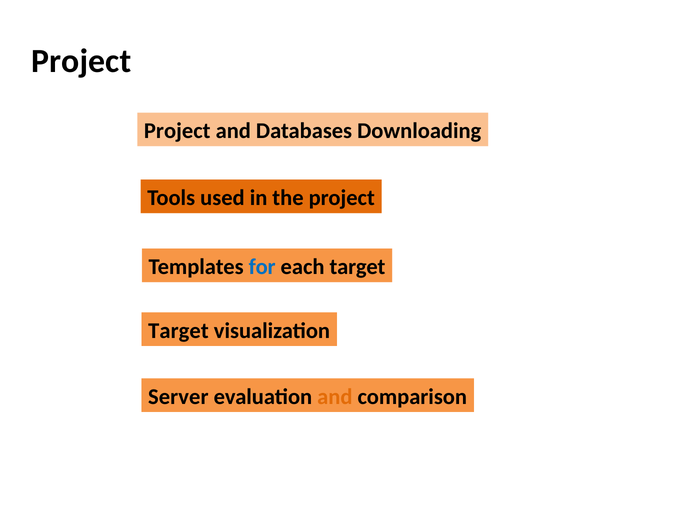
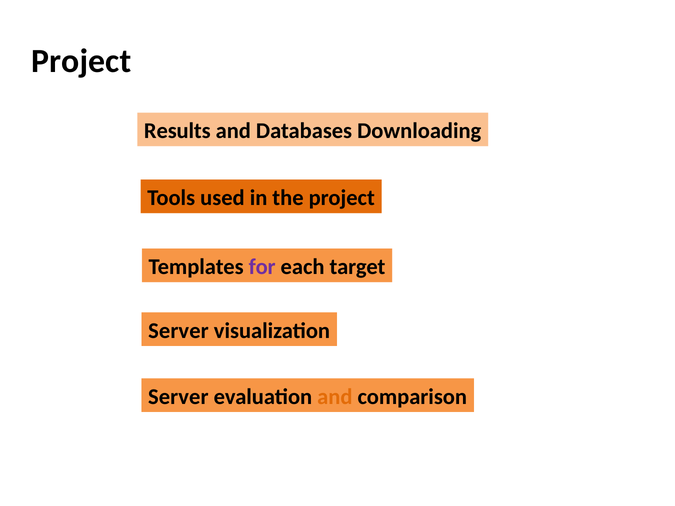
Project at (177, 131): Project -> Results
for colour: blue -> purple
Target at (178, 331): Target -> Server
